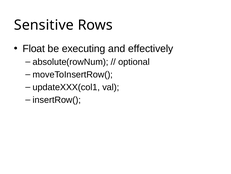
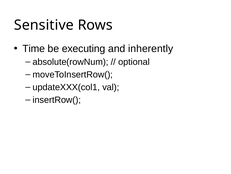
Float: Float -> Time
effectively: effectively -> inherently
